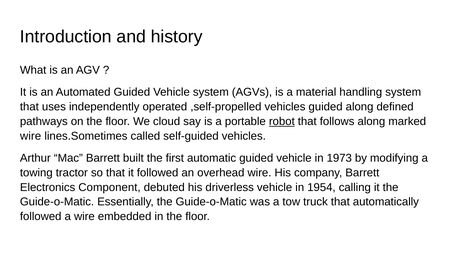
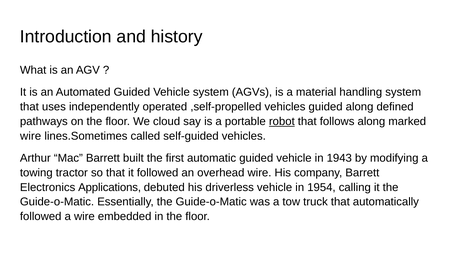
1973: 1973 -> 1943
Component: Component -> Applications
